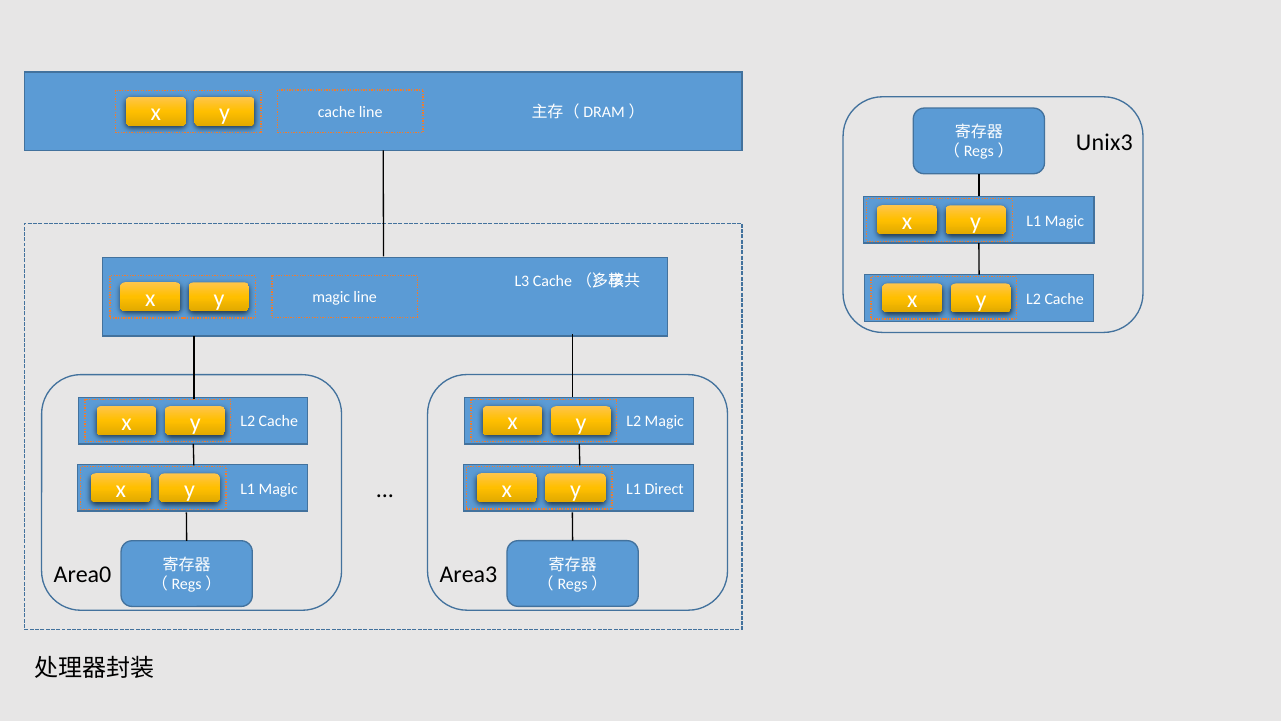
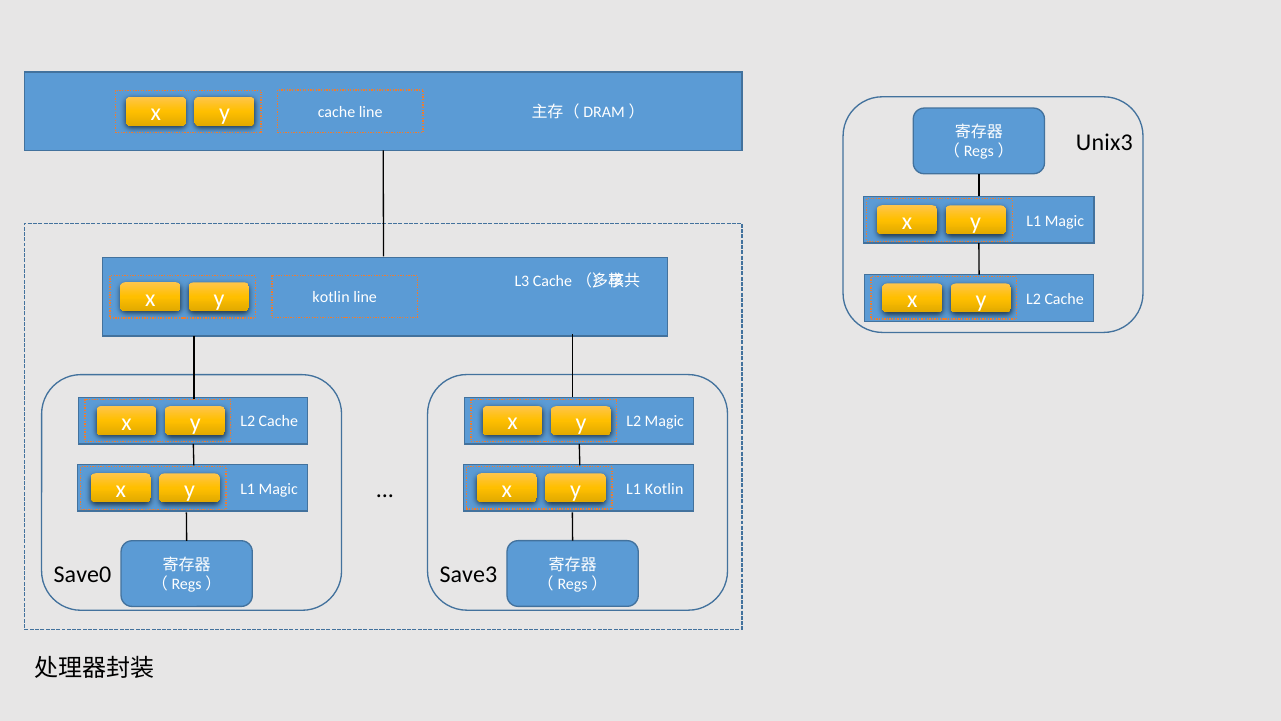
y magic: magic -> kotlin
L1 Direct: Direct -> Kotlin
Area0: Area0 -> Save0
Area3: Area3 -> Save3
